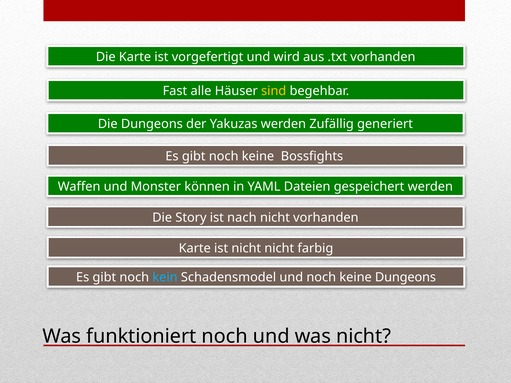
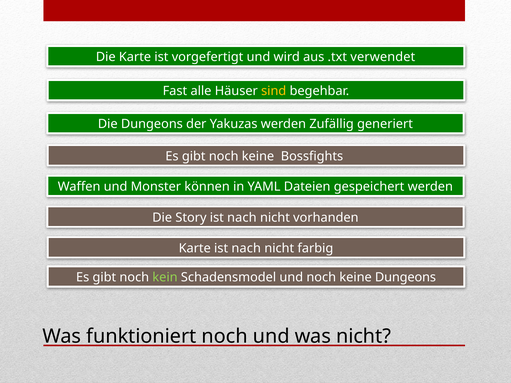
.txt vorhanden: vorhanden -> verwendet
Karte ist nicht: nicht -> nach
kein colour: light blue -> light green
